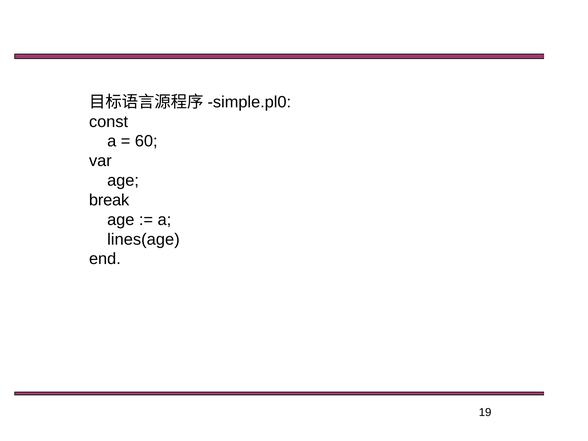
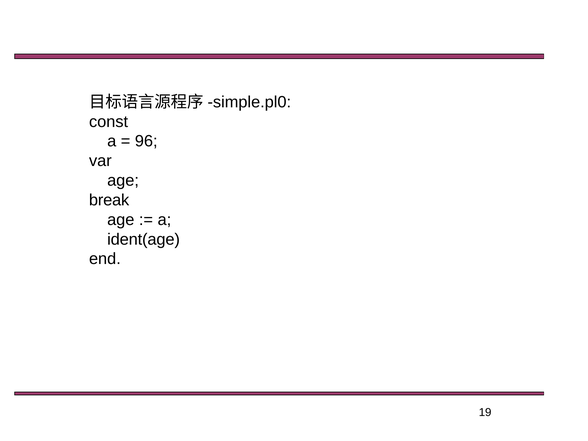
60: 60 -> 96
lines(age: lines(age -> ident(age
